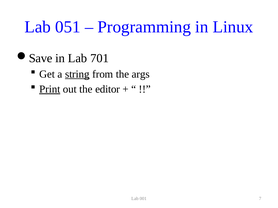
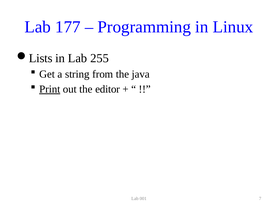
051: 051 -> 177
Save: Save -> Lists
701: 701 -> 255
string underline: present -> none
args: args -> java
